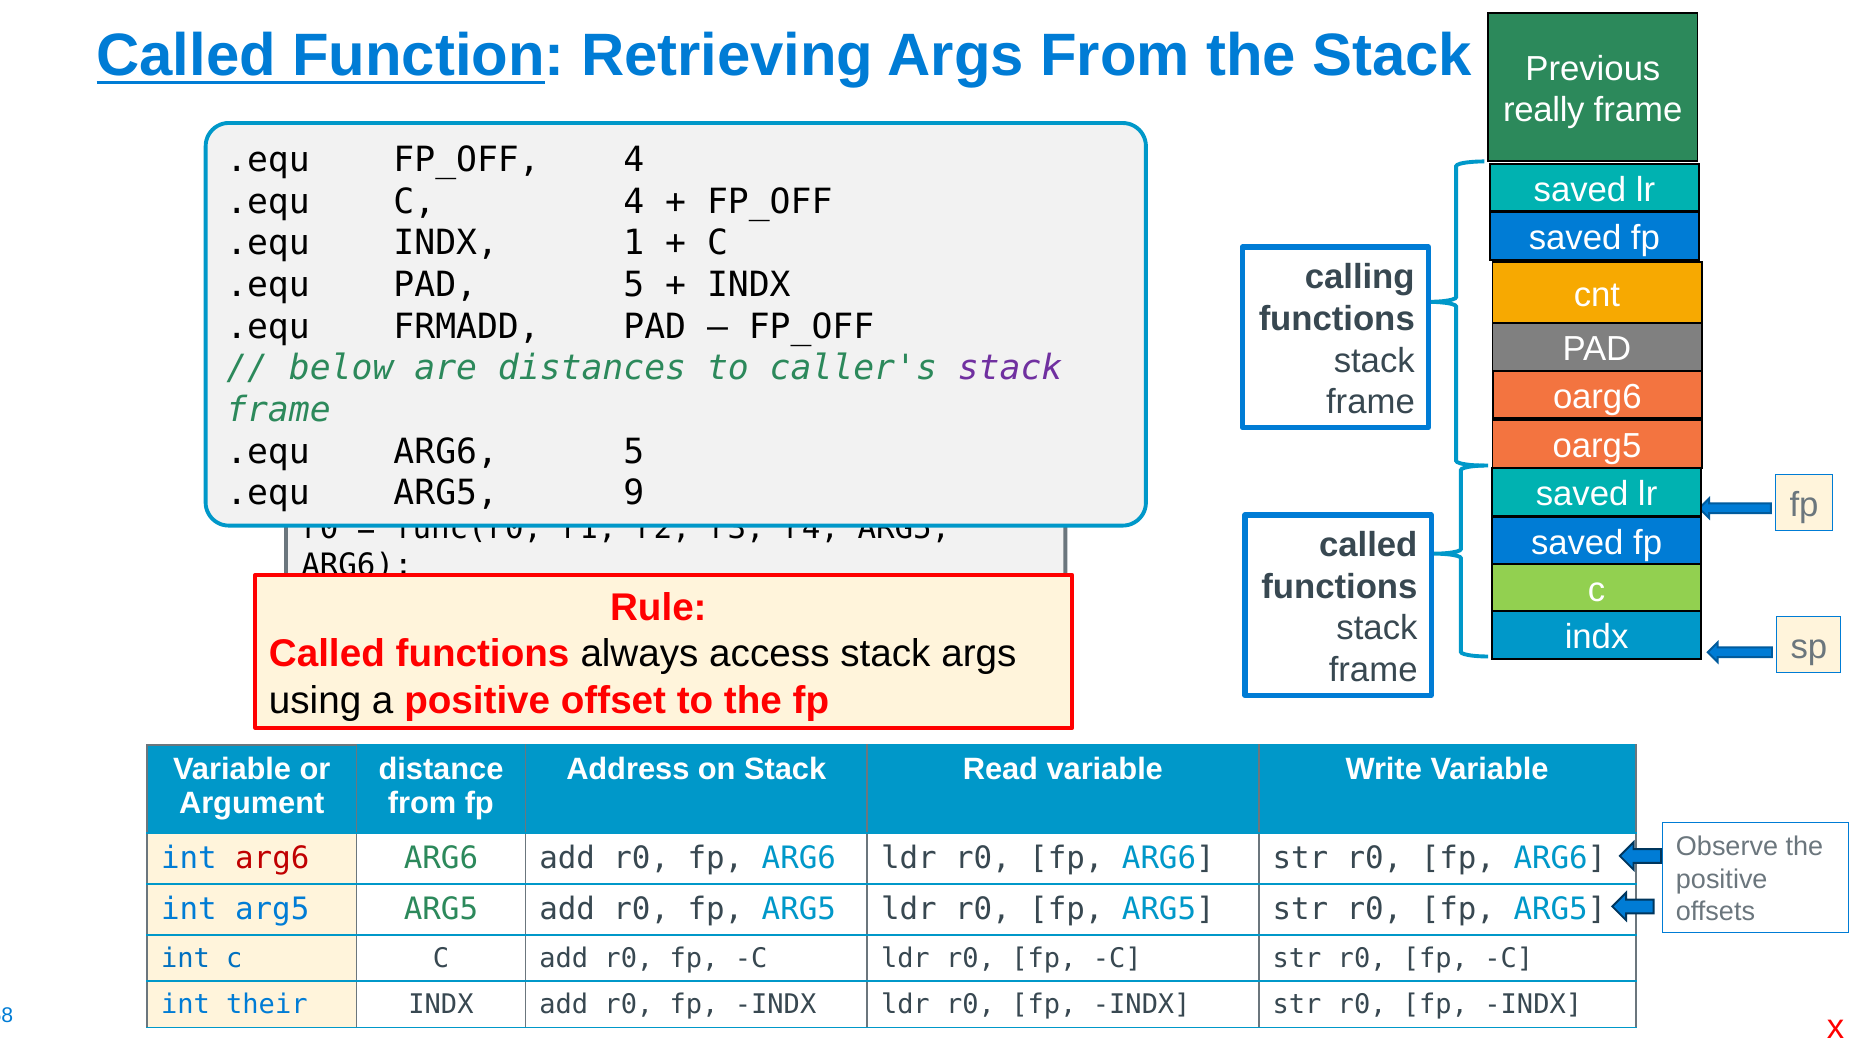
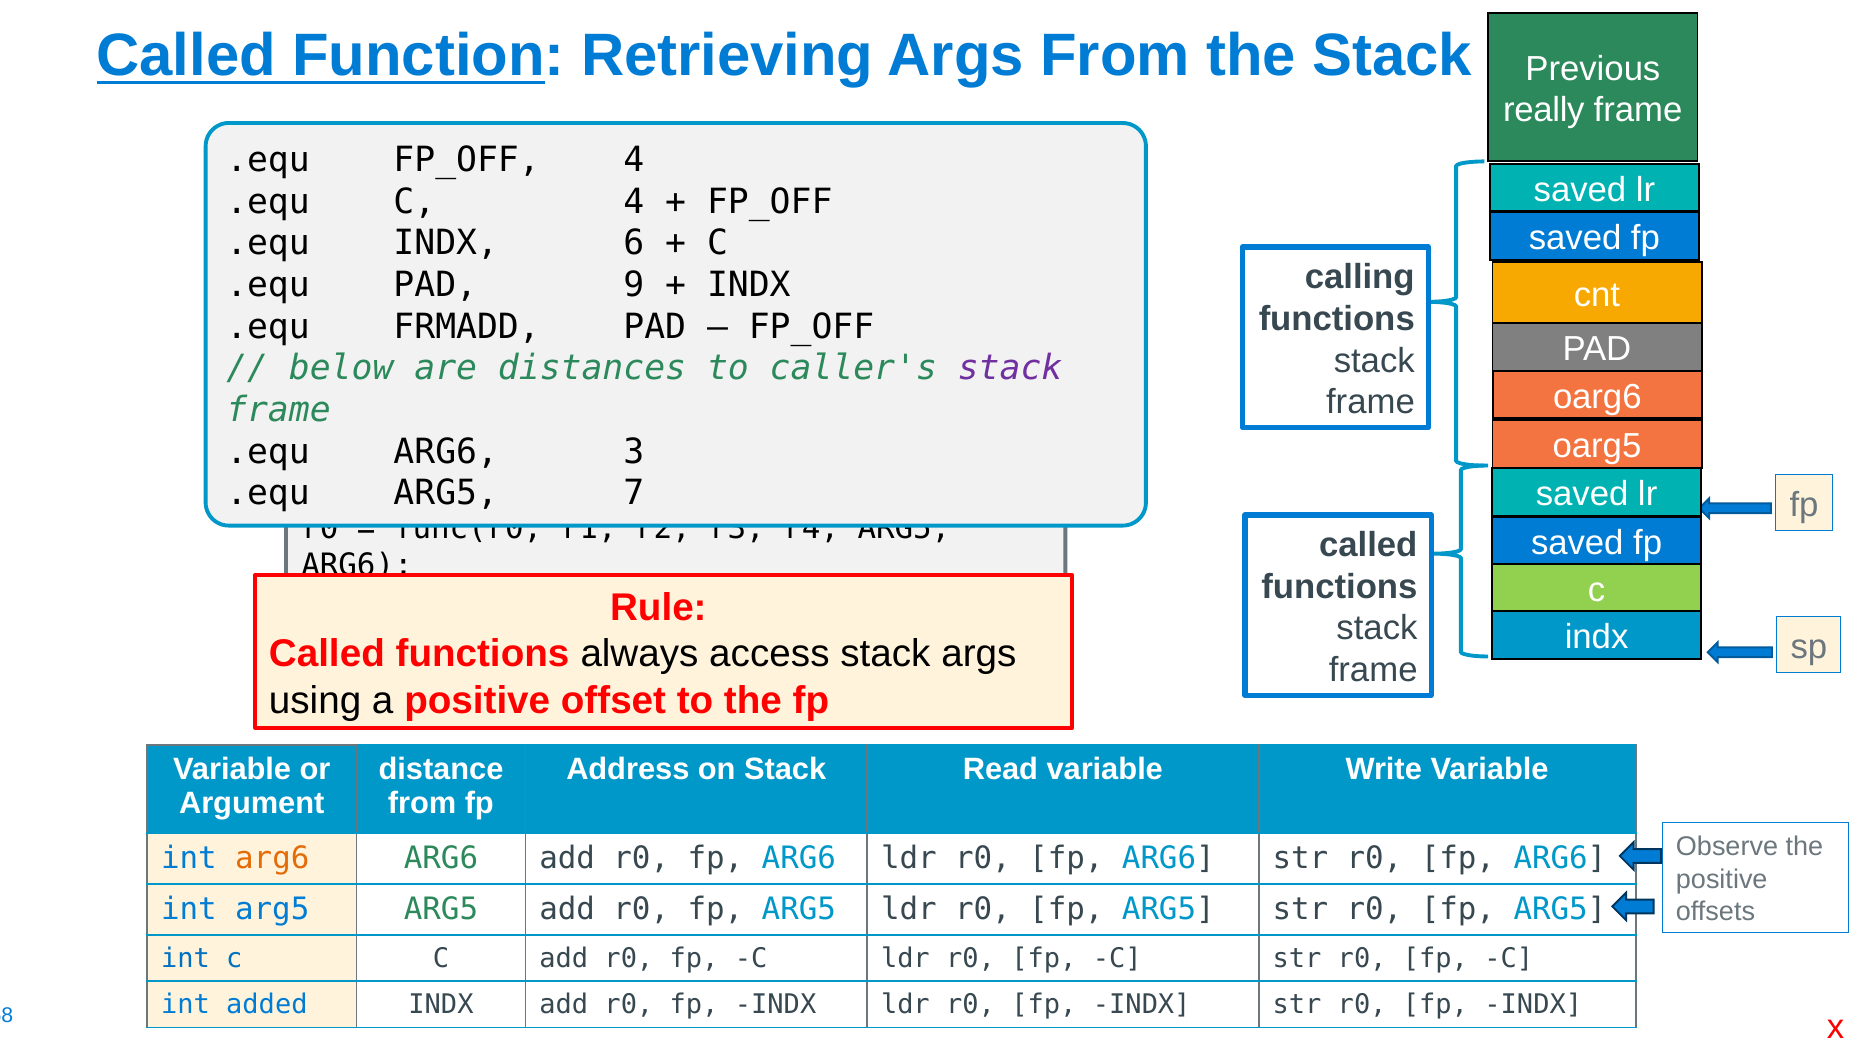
1: 1 -> 6
PAD 5: 5 -> 9
ARG6 5: 5 -> 3
9: 9 -> 7
arg6 at (272, 858) colour: red -> orange
their: their -> added
